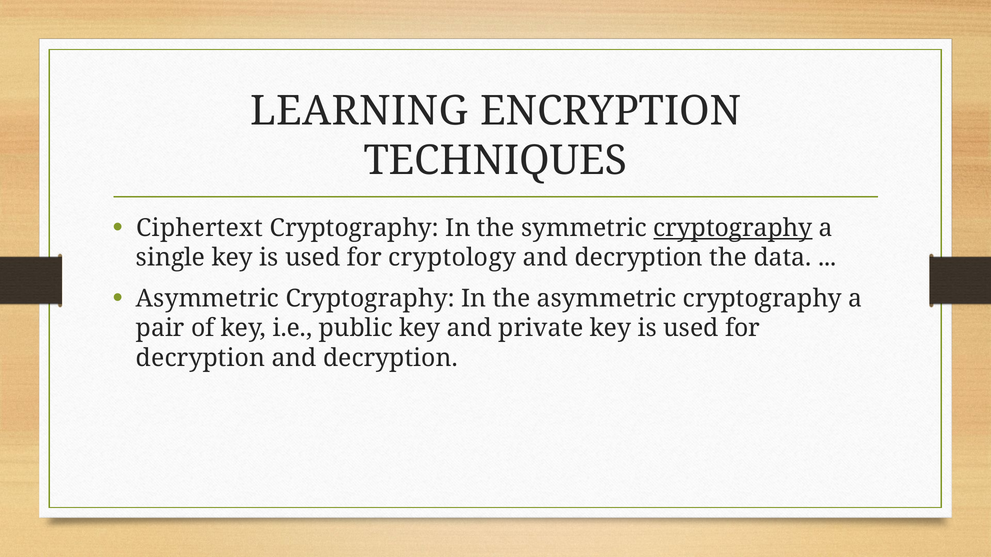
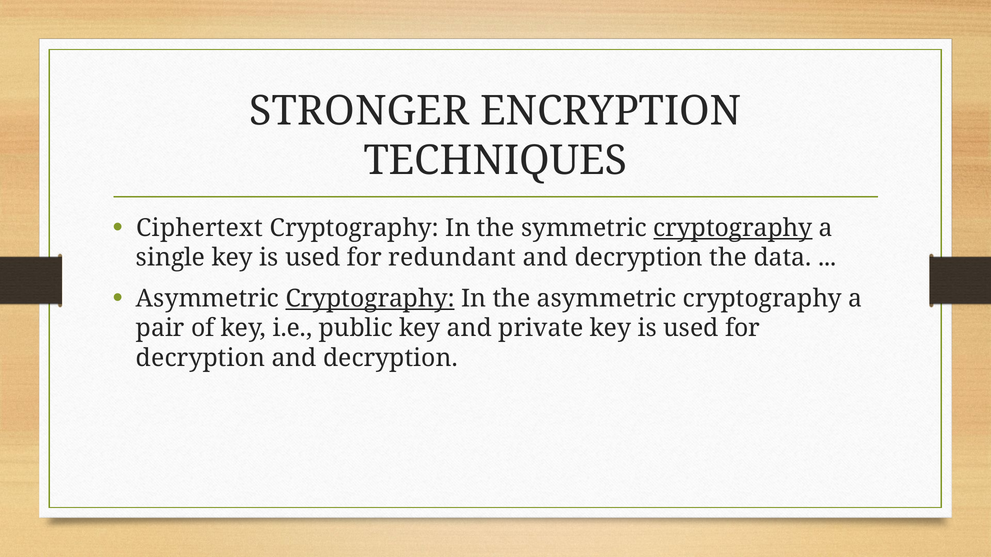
LEARNING: LEARNING -> STRONGER
cryptology: cryptology -> redundant
Cryptography at (370, 299) underline: none -> present
